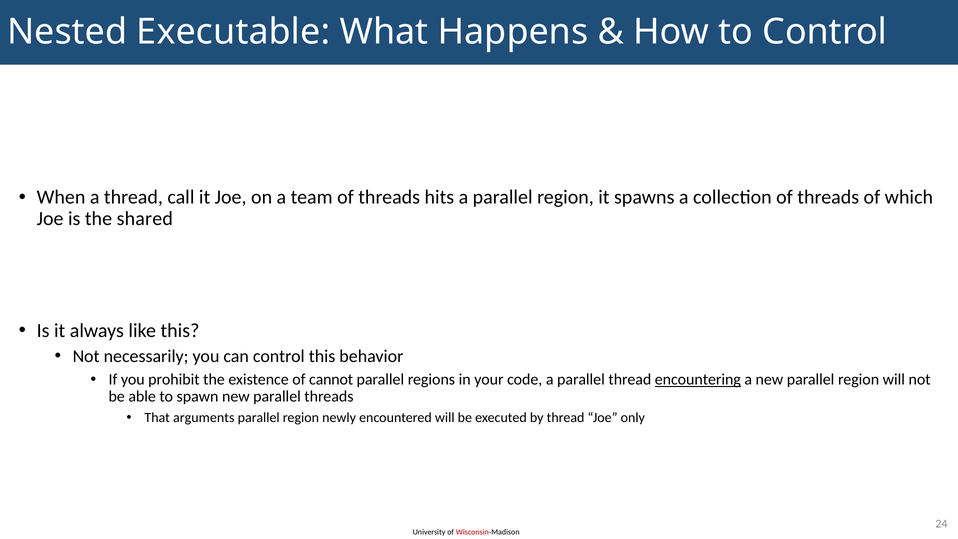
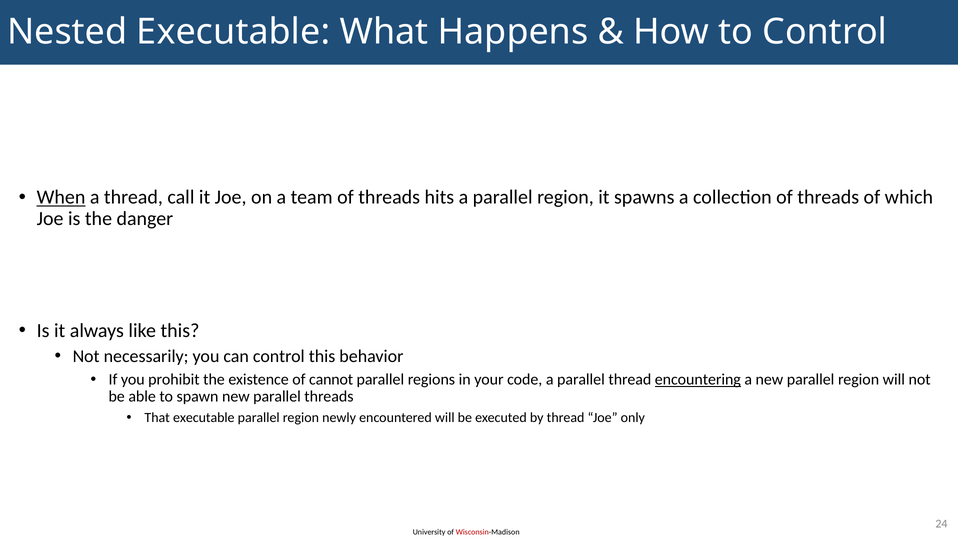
When underline: none -> present
shared: shared -> danger
That arguments: arguments -> executable
